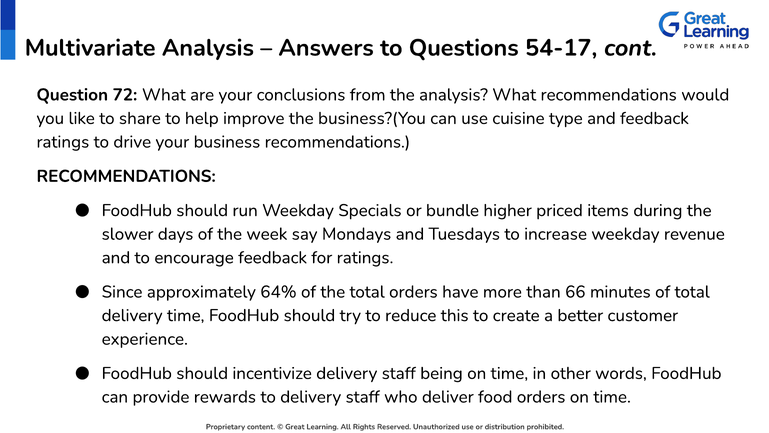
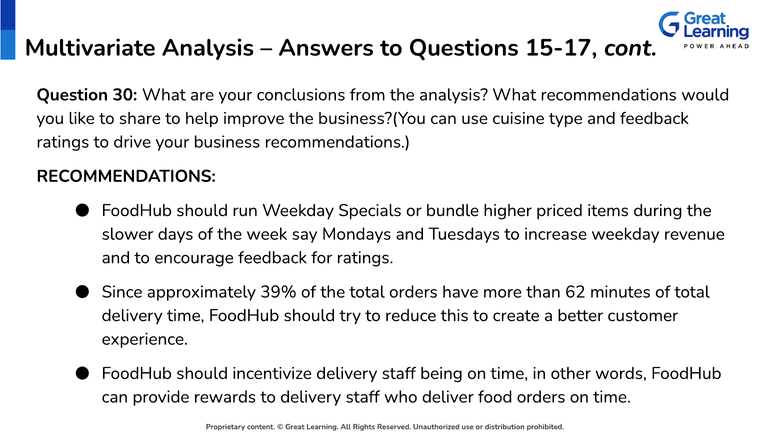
54-17: 54-17 -> 15-17
72: 72 -> 30
64%: 64% -> 39%
66: 66 -> 62
